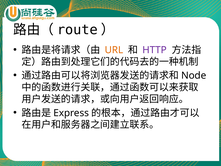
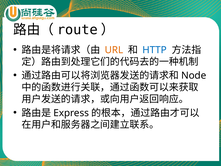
HTTP colour: purple -> blue
